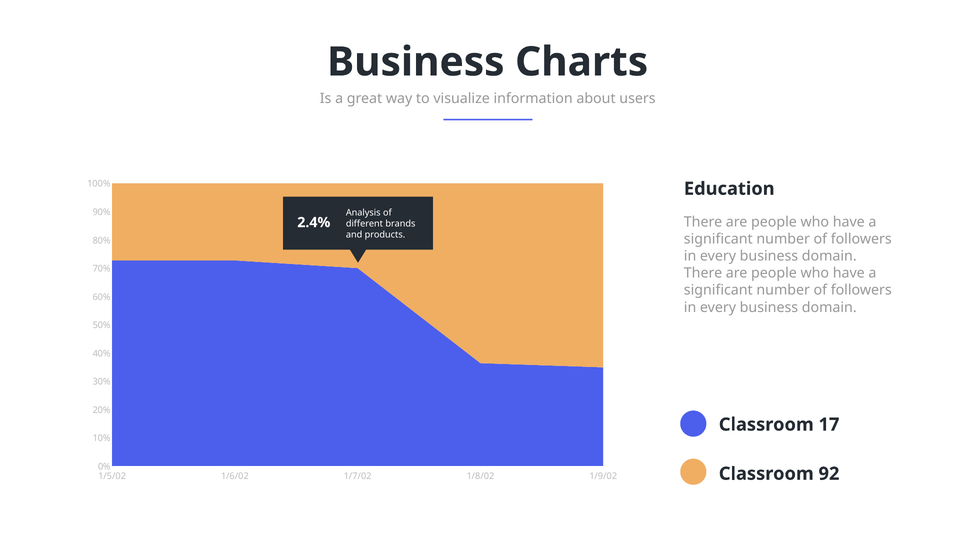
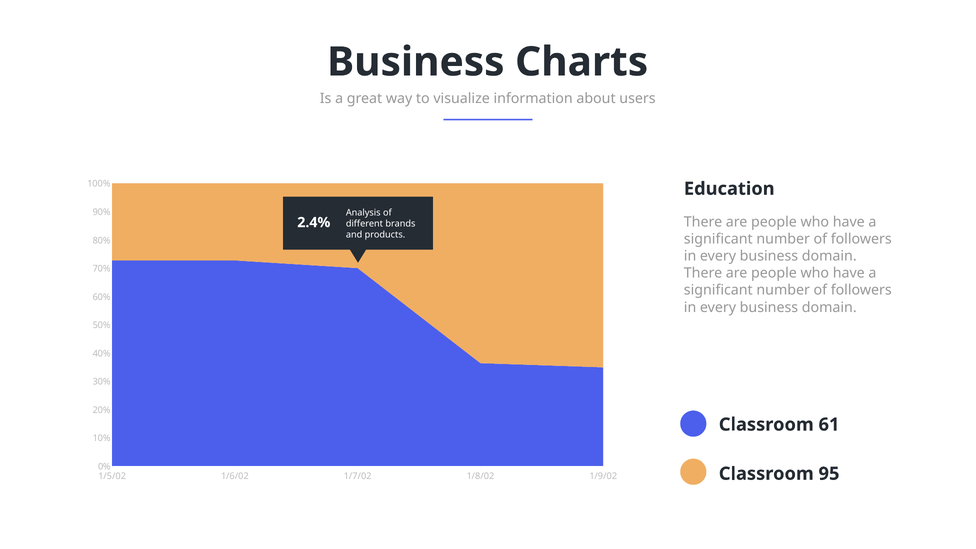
17: 17 -> 61
92: 92 -> 95
